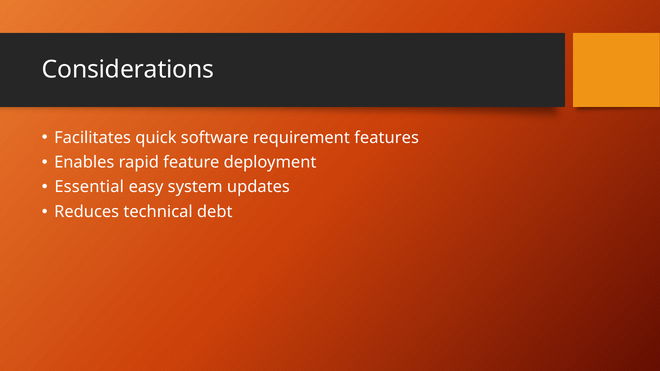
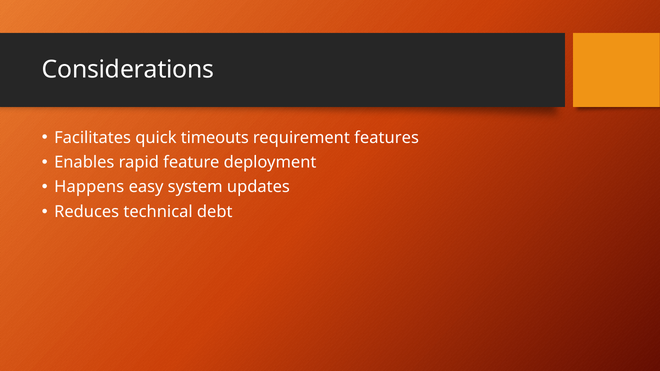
software: software -> timeouts
Essential: Essential -> Happens
